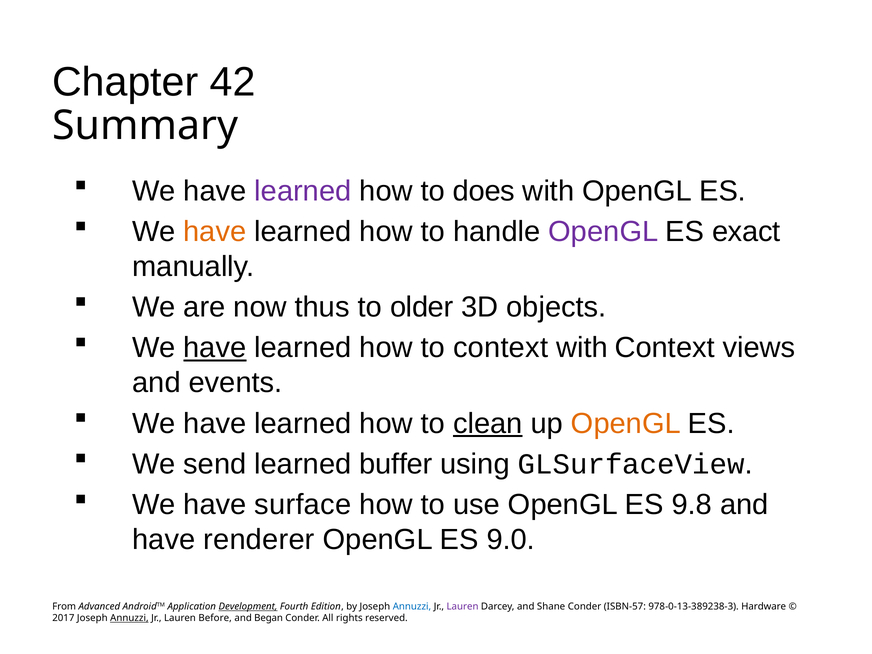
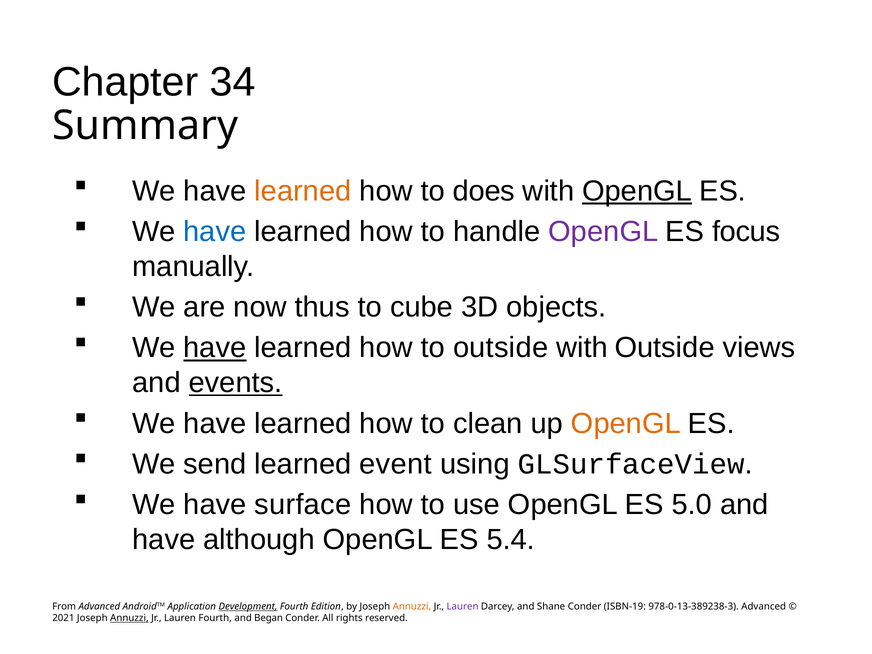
42: 42 -> 34
learned at (303, 191) colour: purple -> orange
OpenGL at (637, 191) underline: none -> present
have at (215, 232) colour: orange -> blue
exact: exact -> focus
older: older -> cube
to context: context -> outside
with Context: Context -> Outside
events underline: none -> present
clean underline: present -> none
buffer: buffer -> event
9.8: 9.8 -> 5.0
renderer: renderer -> although
9.0: 9.0 -> 5.4
Annuzzi at (412, 606) colour: blue -> orange
ISBN-57: ISBN-57 -> ISBN-19
978-0-13-389238-3 Hardware: Hardware -> Advanced
2017: 2017 -> 2021
Lauren Before: Before -> Fourth
